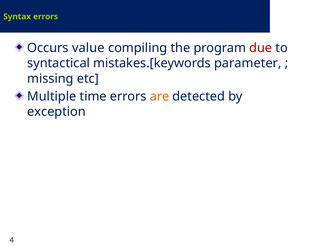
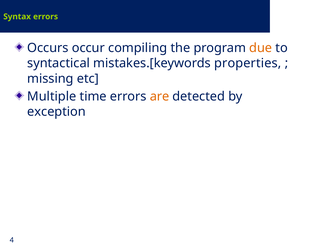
value: value -> occur
due colour: red -> orange
parameter: parameter -> properties
